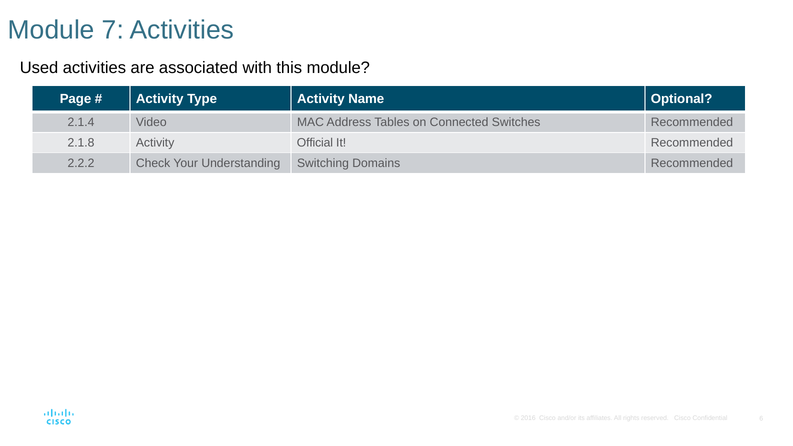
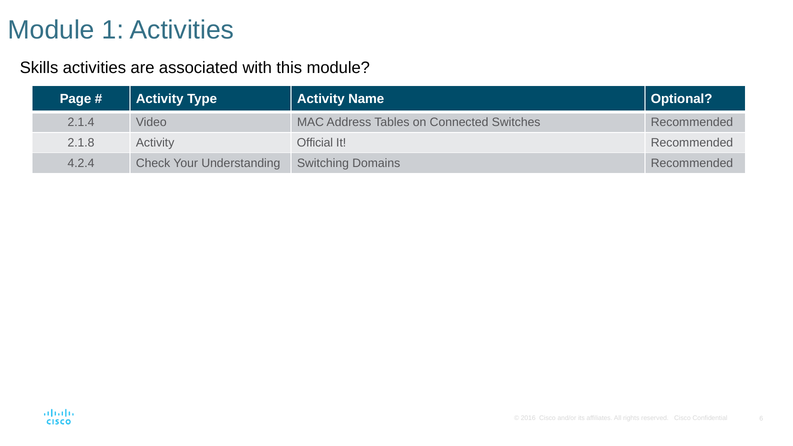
7: 7 -> 1
Used: Used -> Skills
2.2.2: 2.2.2 -> 4.2.4
